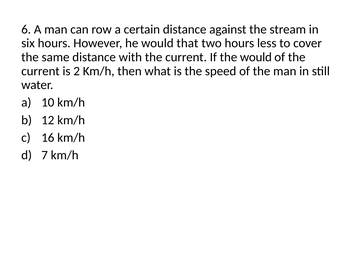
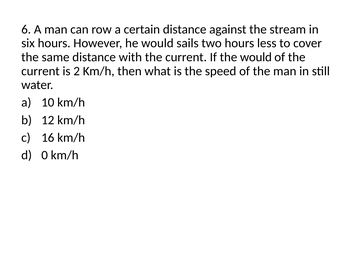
that: that -> sails
7: 7 -> 0
